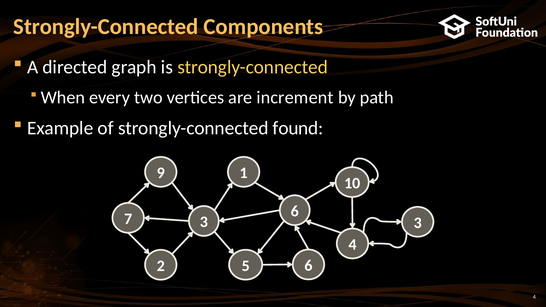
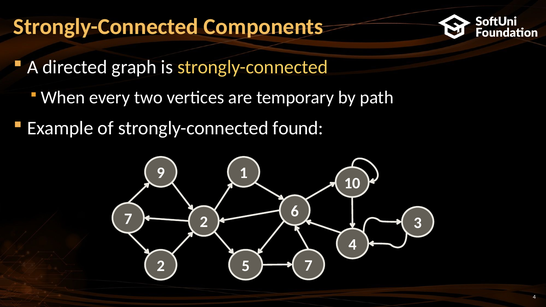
increment: increment -> temporary
7 3: 3 -> 2
2 6: 6 -> 7
